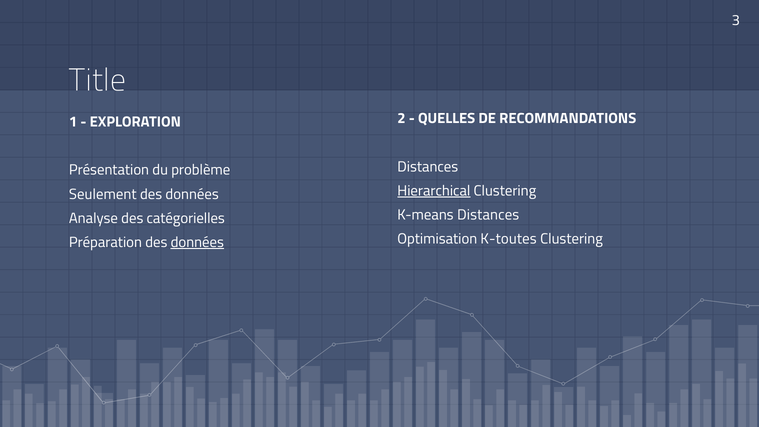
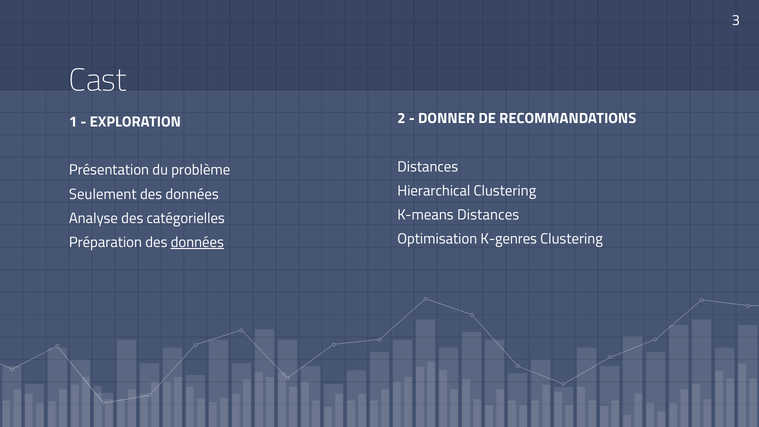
Title: Title -> Cast
QUELLES: QUELLES -> DONNER
Hierarchical underline: present -> none
K-toutes: K-toutes -> K-genres
